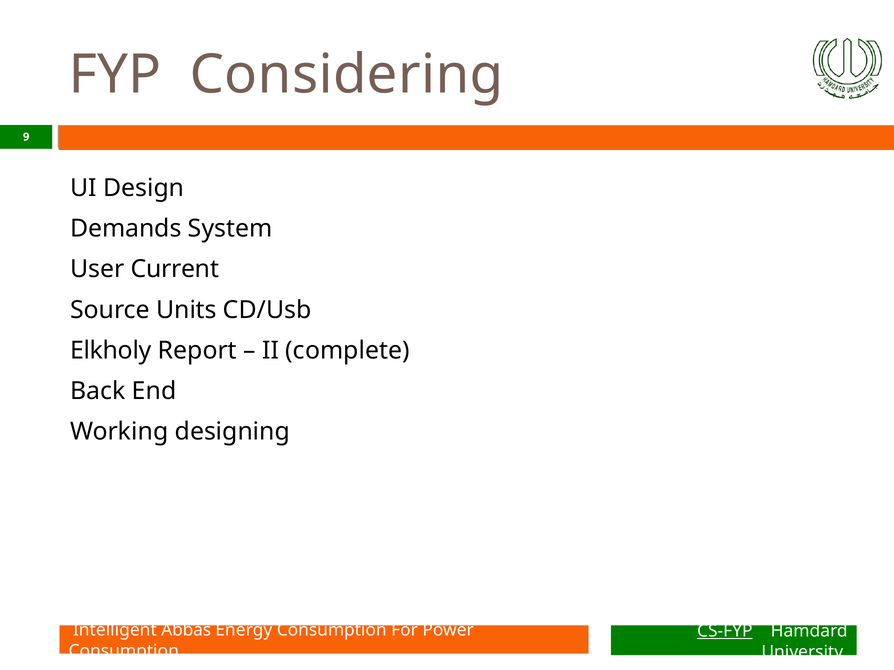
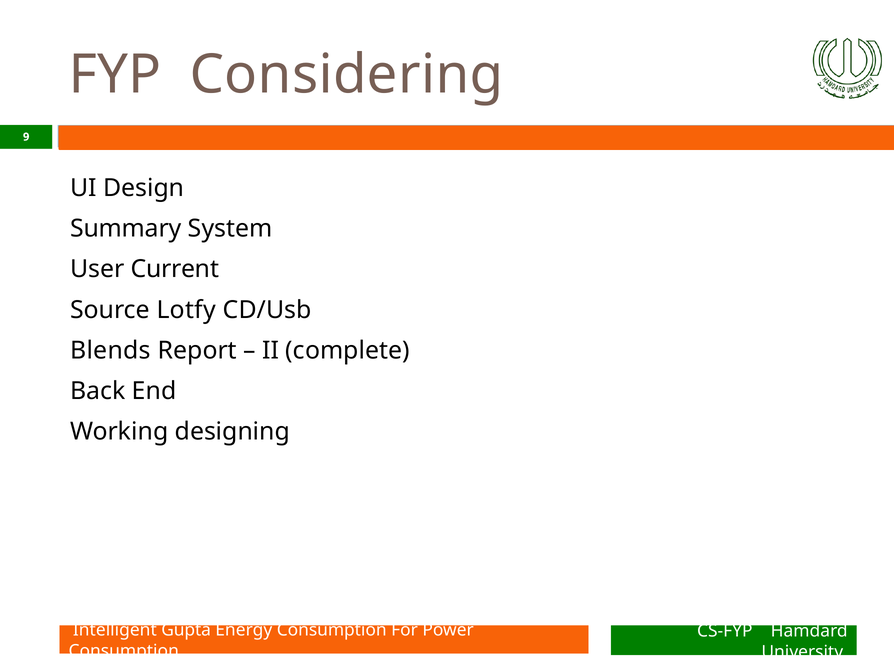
Demands: Demands -> Summary
Units: Units -> Lotfy
Elkholy: Elkholy -> Blends
Abbas: Abbas -> Gupta
CS-FYP underline: present -> none
